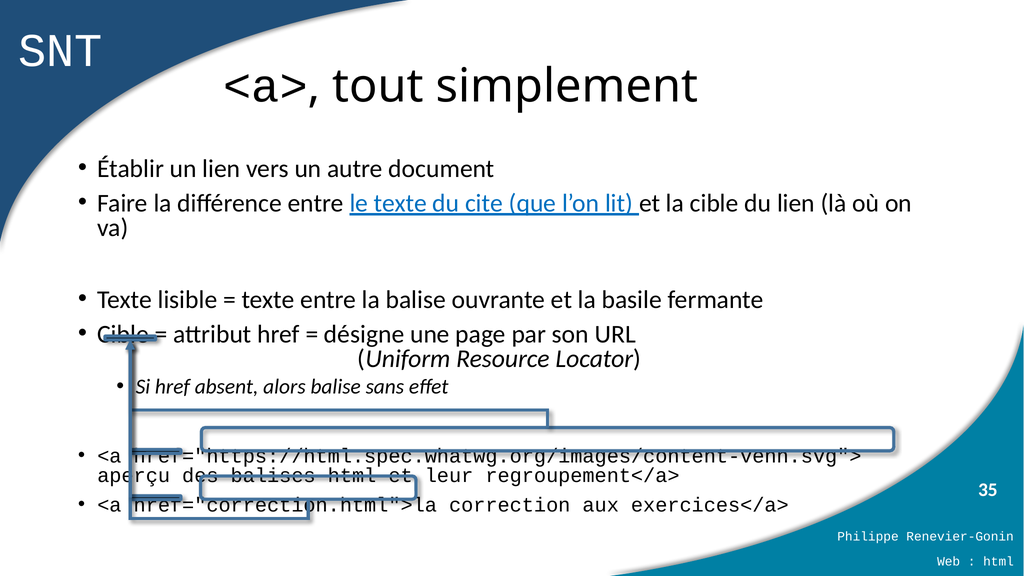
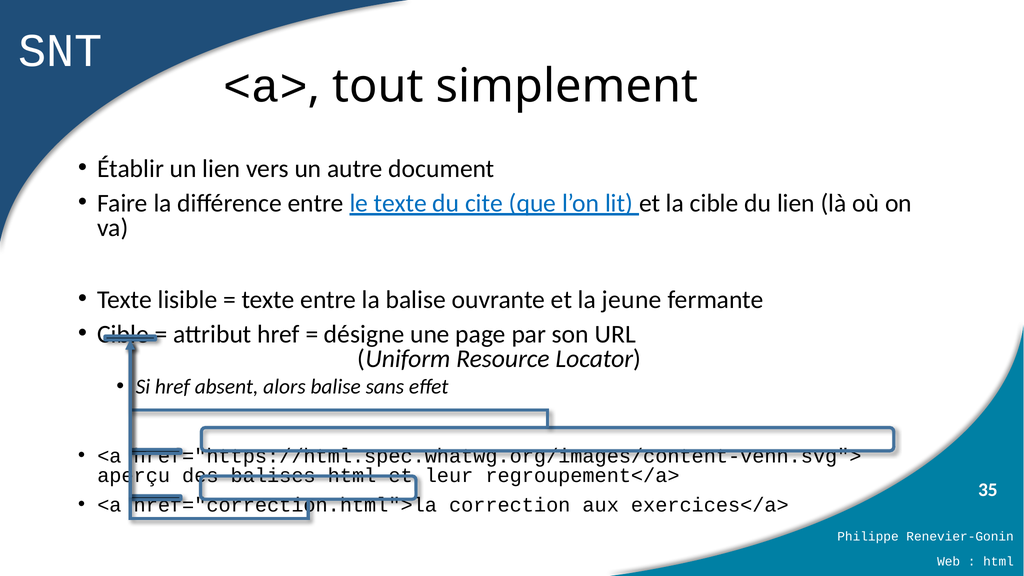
basile: basile -> jeune
